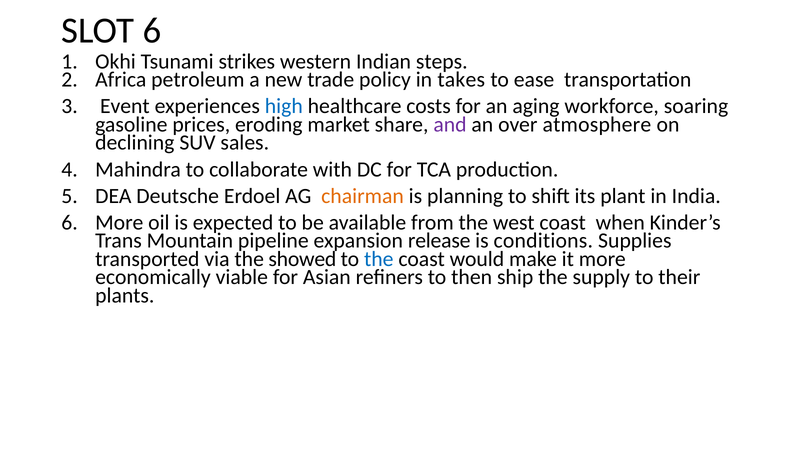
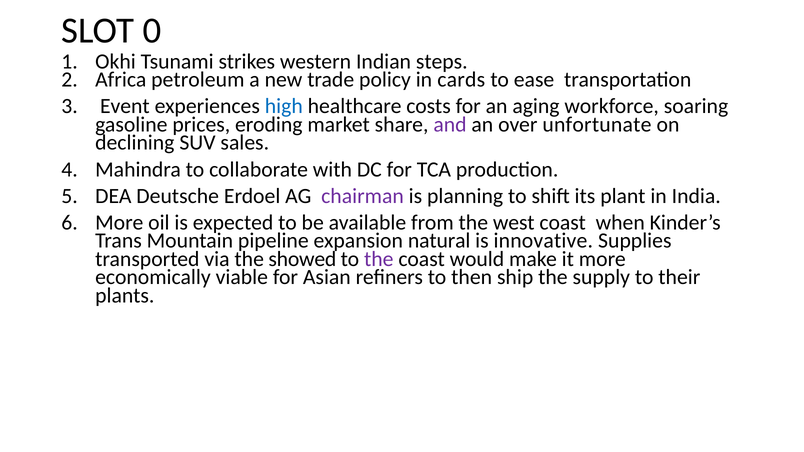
SLOT 6: 6 -> 0
takes: takes -> cards
atmosphere: atmosphere -> unfortunate
chairman colour: orange -> purple
release: release -> natural
conditions: conditions -> innovative
the at (379, 259) colour: blue -> purple
